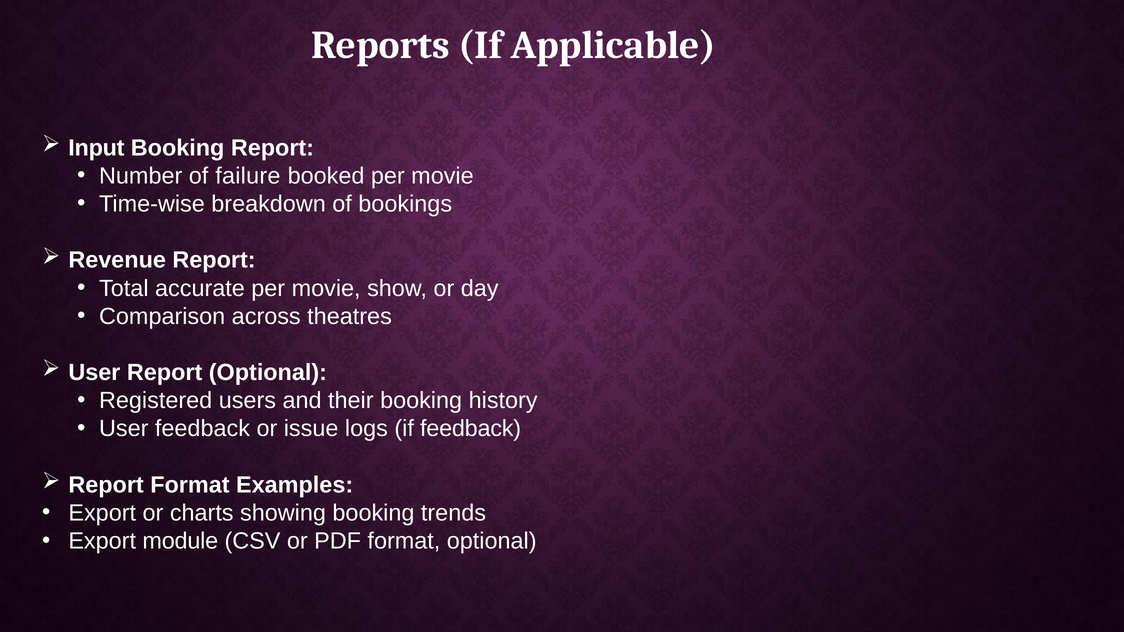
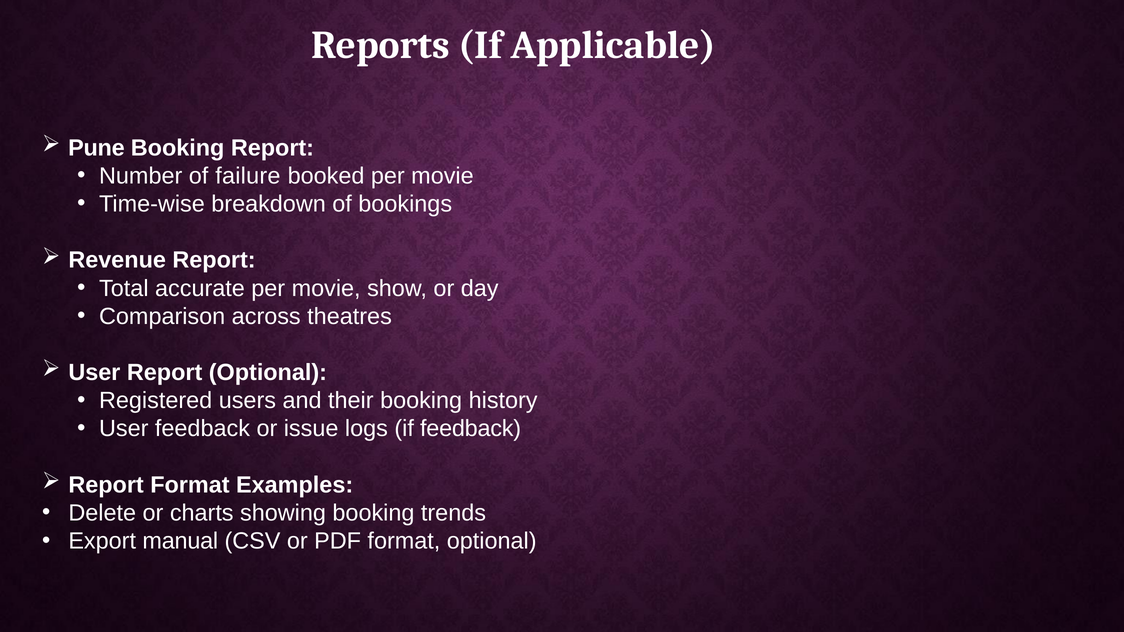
Input: Input -> Pune
Export at (102, 513): Export -> Delete
module: module -> manual
